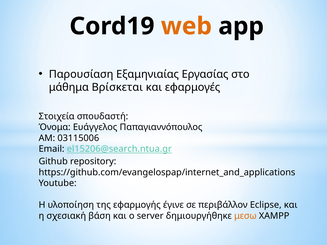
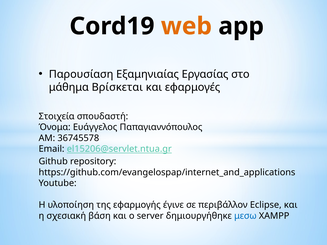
03115006: 03115006 -> 36745578
el15206@search.ntua.gr: el15206@search.ntua.gr -> el15206@servlet.ntua.gr
μεσω colour: orange -> blue
